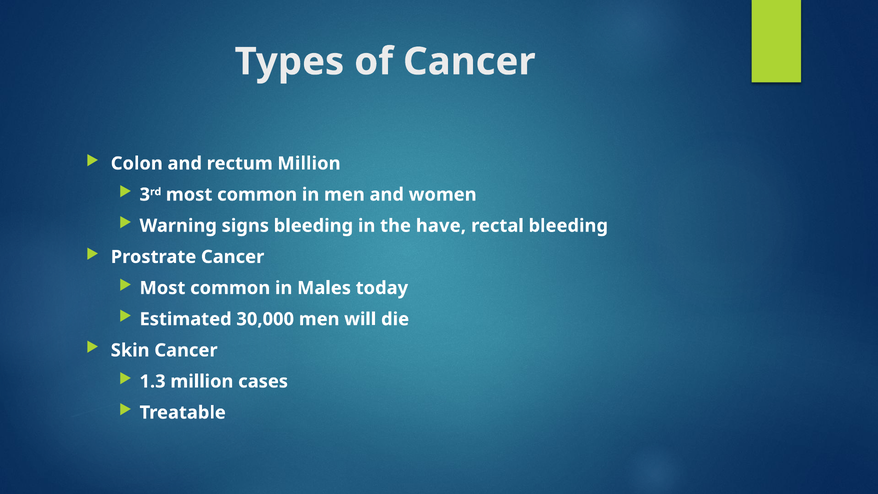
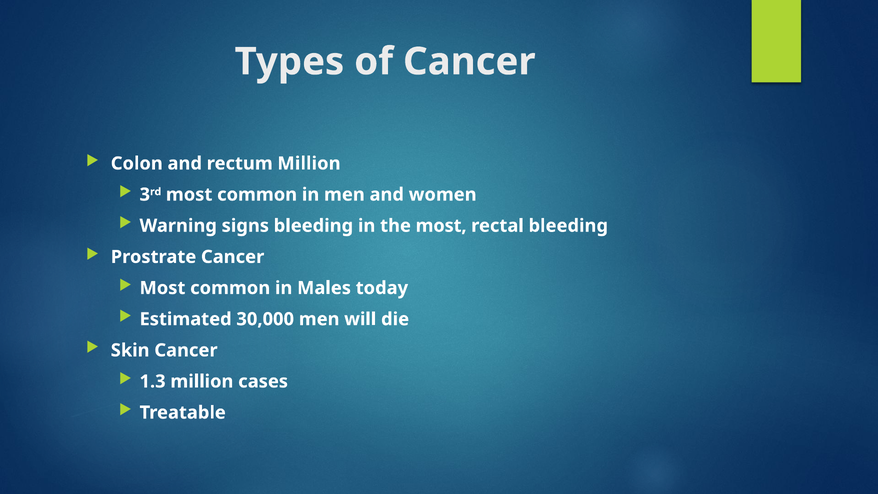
the have: have -> most
